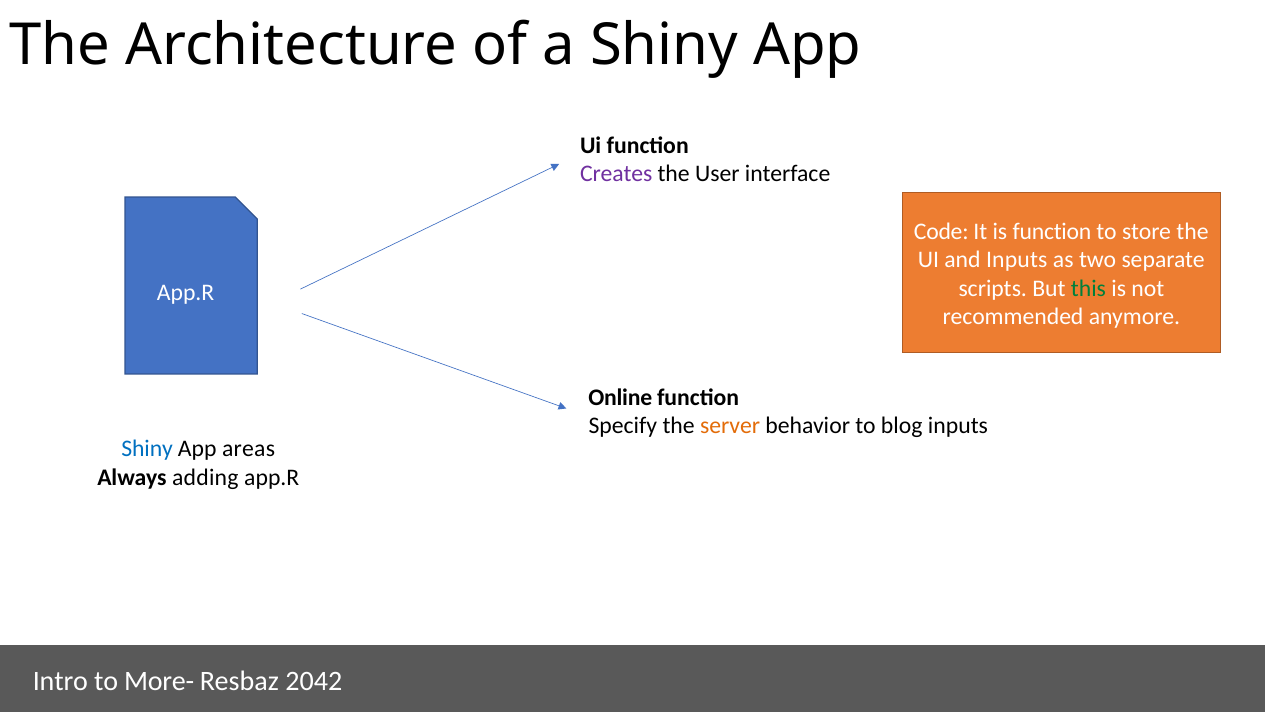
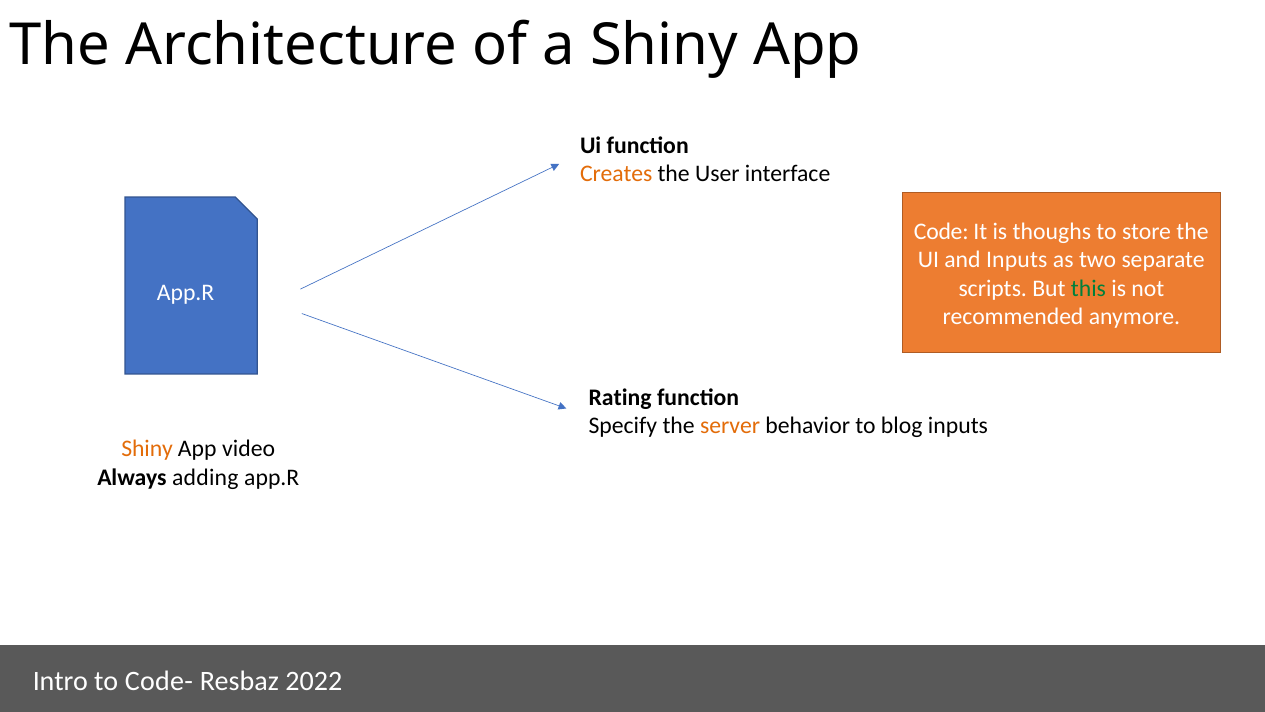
Creates colour: purple -> orange
is function: function -> thoughs
Online: Online -> Rating
Shiny at (147, 449) colour: blue -> orange
areas: areas -> video
More-: More- -> Code-
2042: 2042 -> 2022
